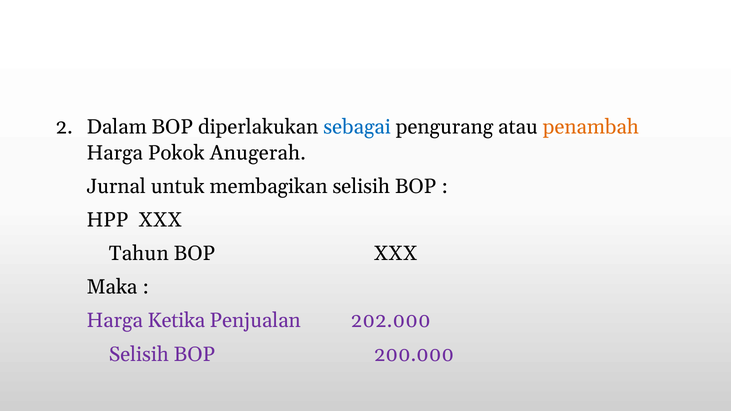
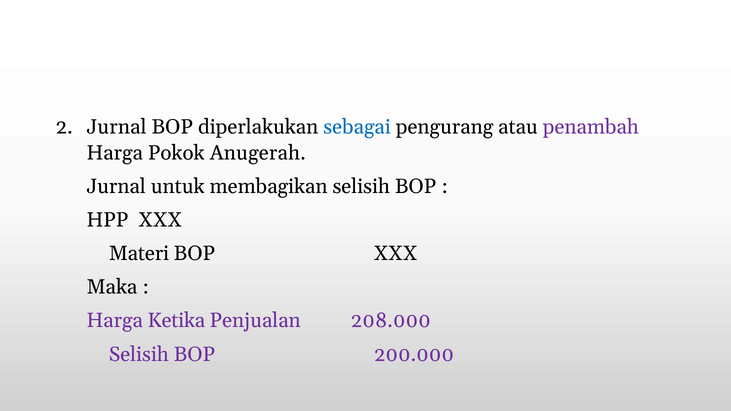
Dalam at (117, 127): Dalam -> Jurnal
penambah colour: orange -> purple
Tahun: Tahun -> Materi
202.000: 202.000 -> 208.000
